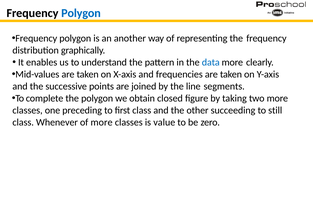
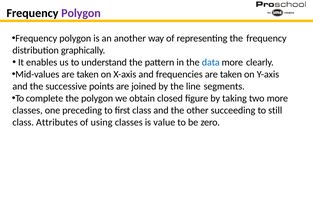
Polygon at (81, 13) colour: blue -> purple
Whenever: Whenever -> Attributes
of more: more -> using
